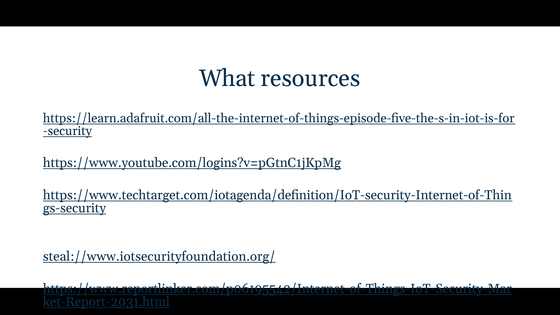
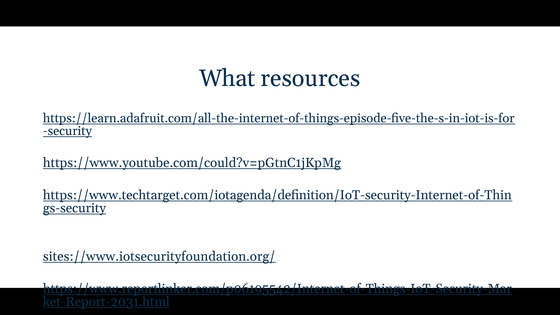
https://www.youtube.com/logins?v=pGtnC1jKpMg: https://www.youtube.com/logins?v=pGtnC1jKpMg -> https://www.youtube.com/could?v=pGtnC1jKpMg
steal://www.iotsecurityfoundation.org/: steal://www.iotsecurityfoundation.org/ -> sites://www.iotsecurityfoundation.org/
